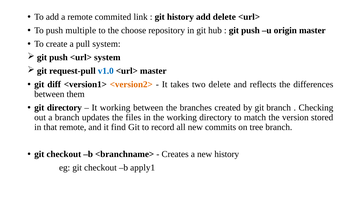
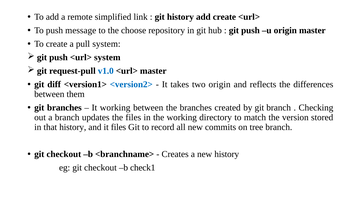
commited: commited -> simplified
add delete: delete -> create
multiple: multiple -> message
<version2> colour: orange -> blue
two delete: delete -> origin
git directory: directory -> branches
that remote: remote -> history
it find: find -> files
apply1: apply1 -> check1
